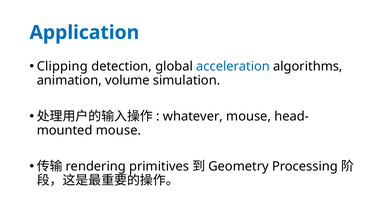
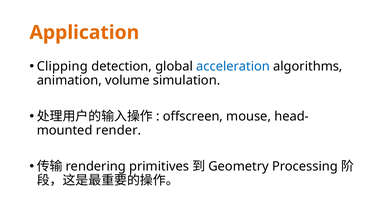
Application colour: blue -> orange
whatever: whatever -> offscreen
mouse at (119, 130): mouse -> render
